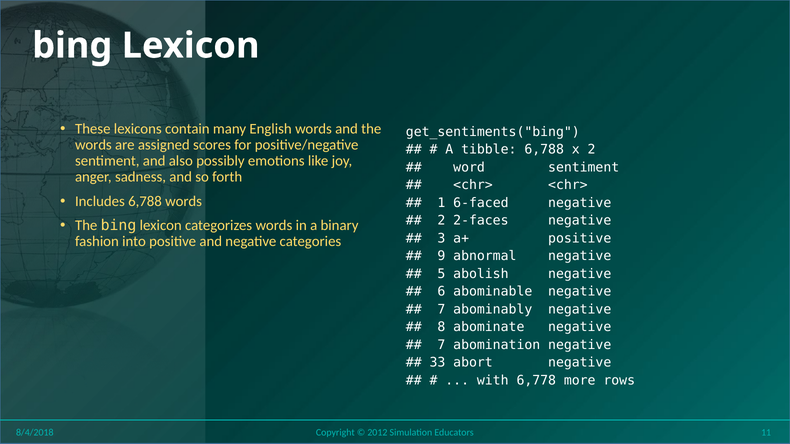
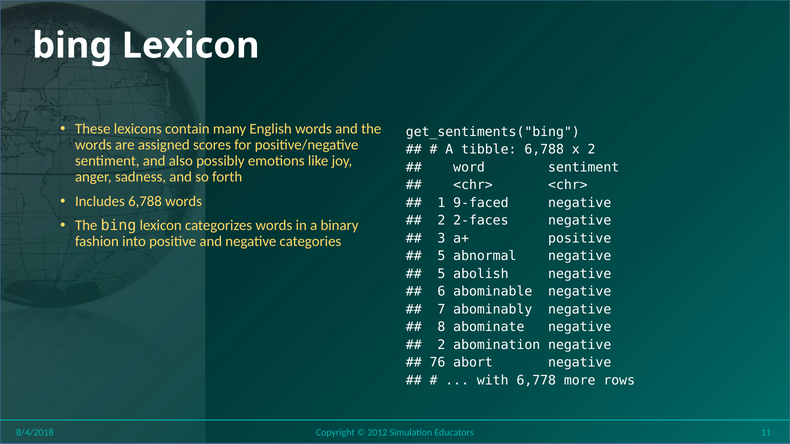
6-faced: 6-faced -> 9-faced
9 at (441, 256): 9 -> 5
7 at (441, 345): 7 -> 2
33: 33 -> 76
